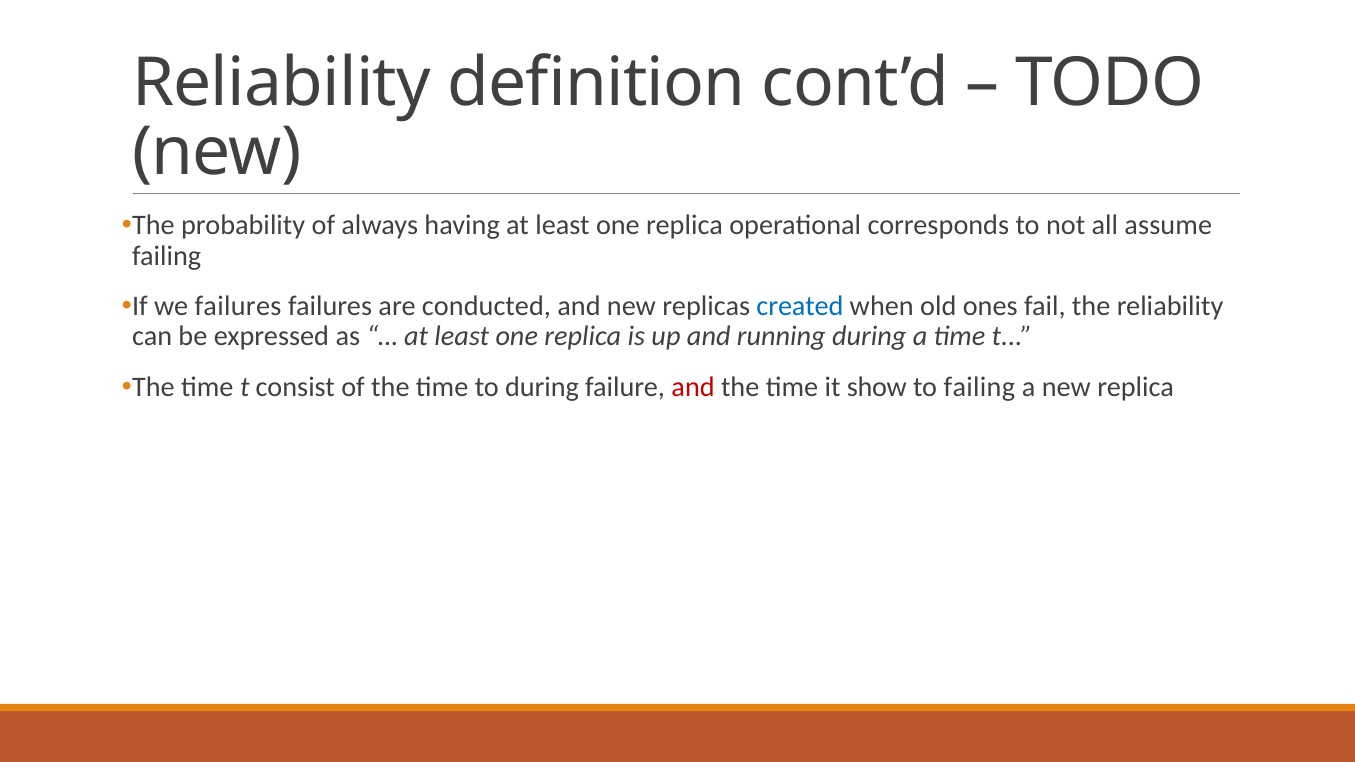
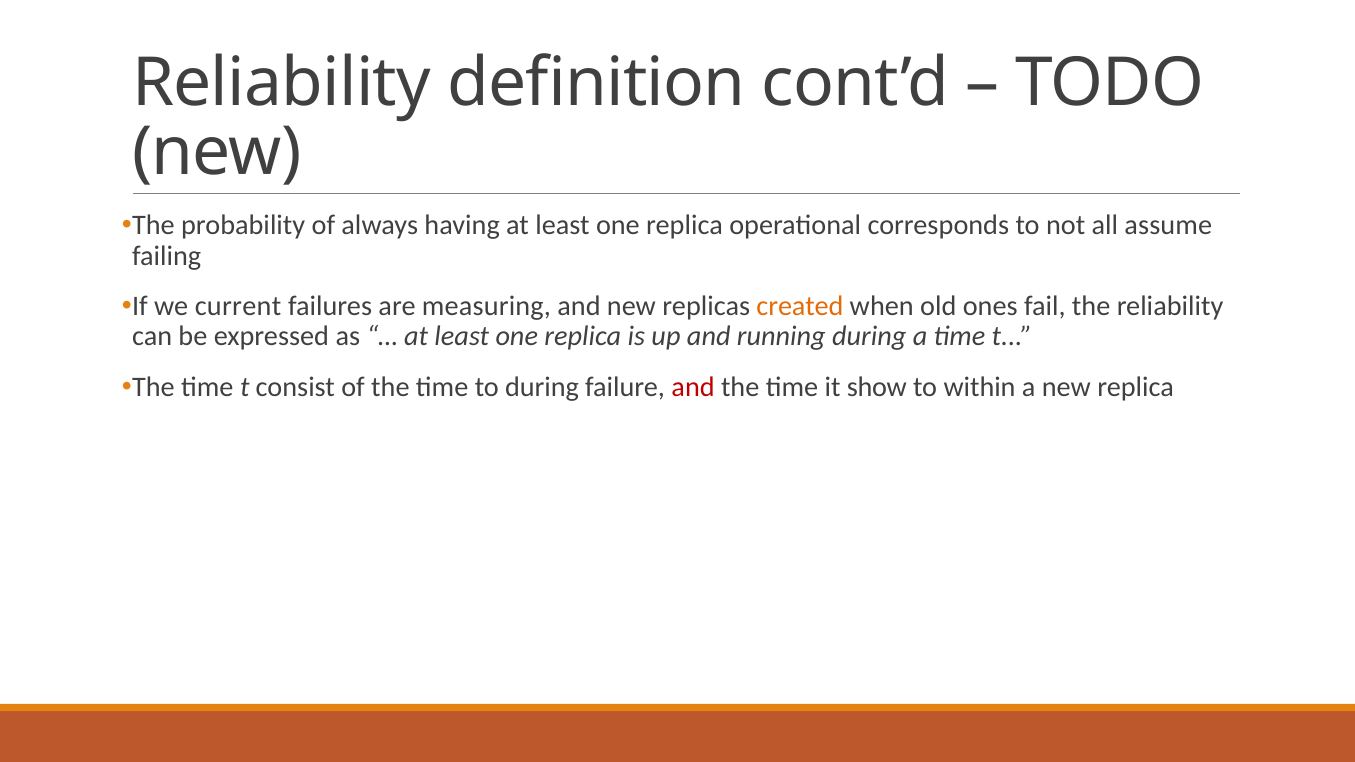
we failures: failures -> current
conducted: conducted -> measuring
created colour: blue -> orange
to failing: failing -> within
